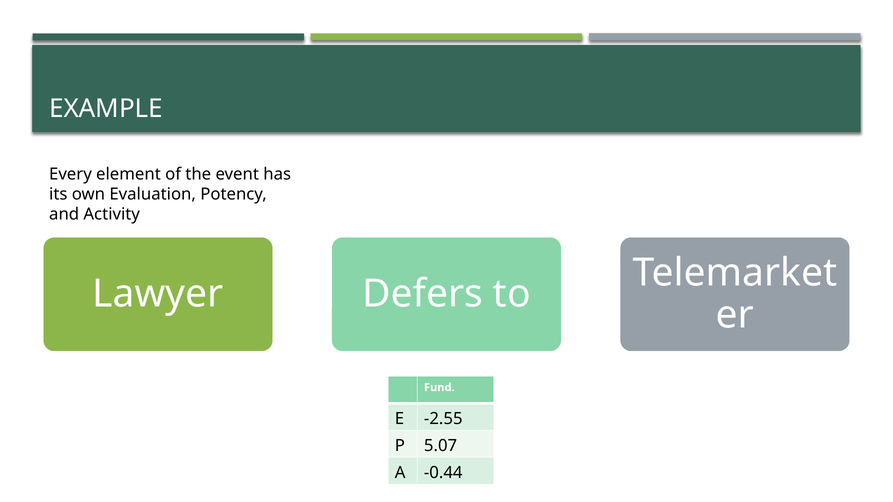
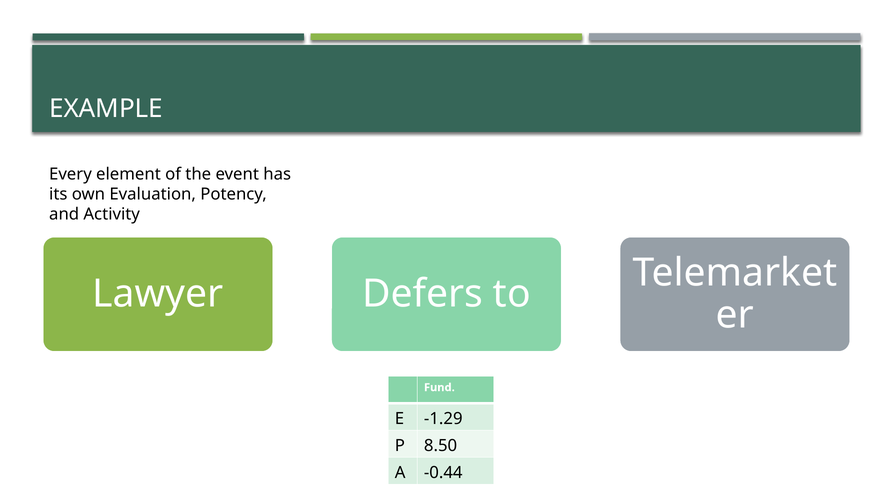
-2.55: -2.55 -> -1.29
5.07: 5.07 -> 8.50
